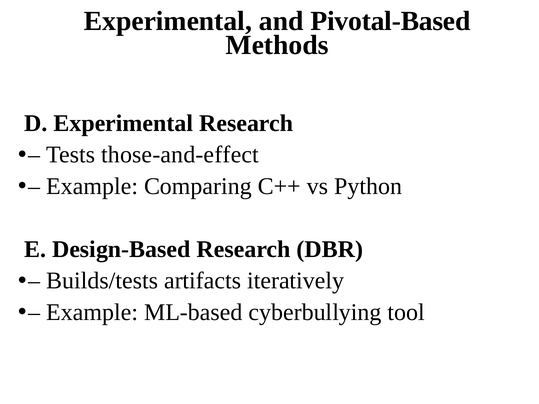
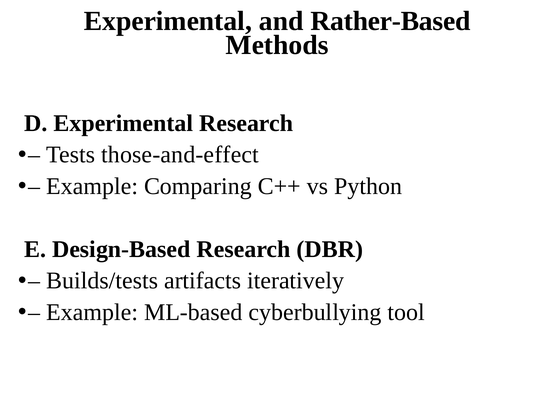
Pivotal-Based: Pivotal-Based -> Rather-Based
